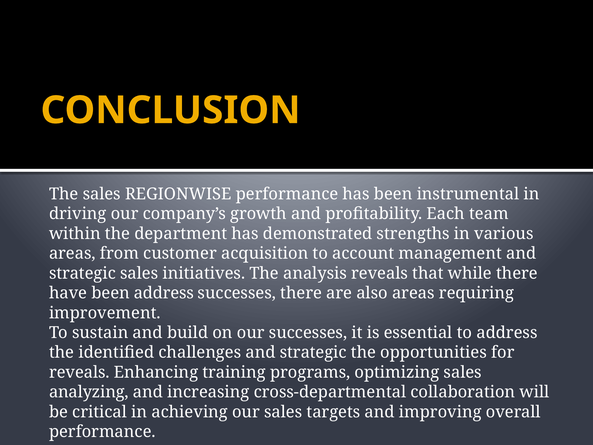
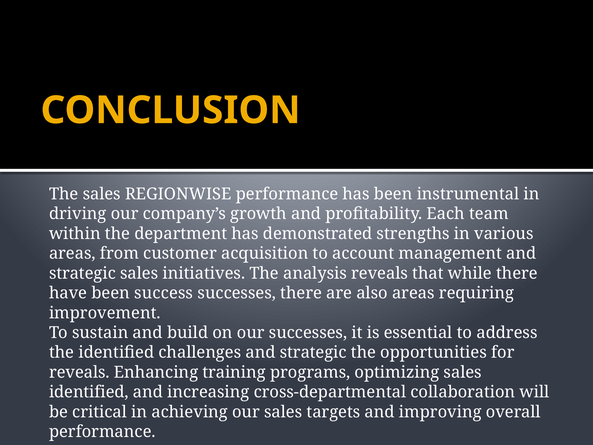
been address: address -> success
analyzing at (89, 392): analyzing -> identified
